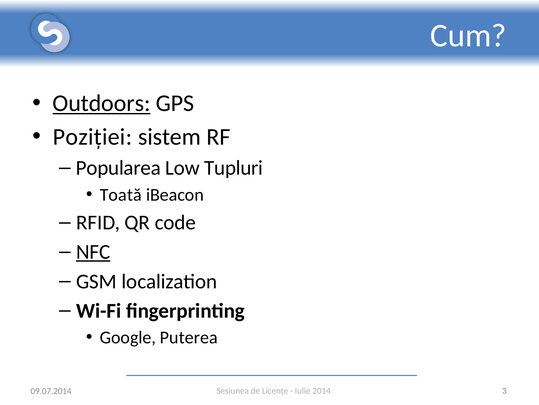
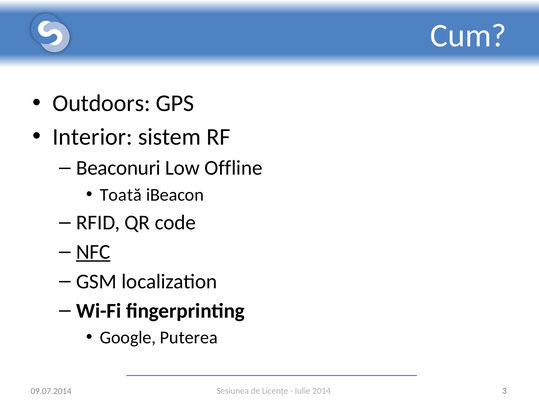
Outdoors underline: present -> none
Poziției: Poziției -> Interior
Popularea: Popularea -> Beaconuri
Tupluri: Tupluri -> Offline
